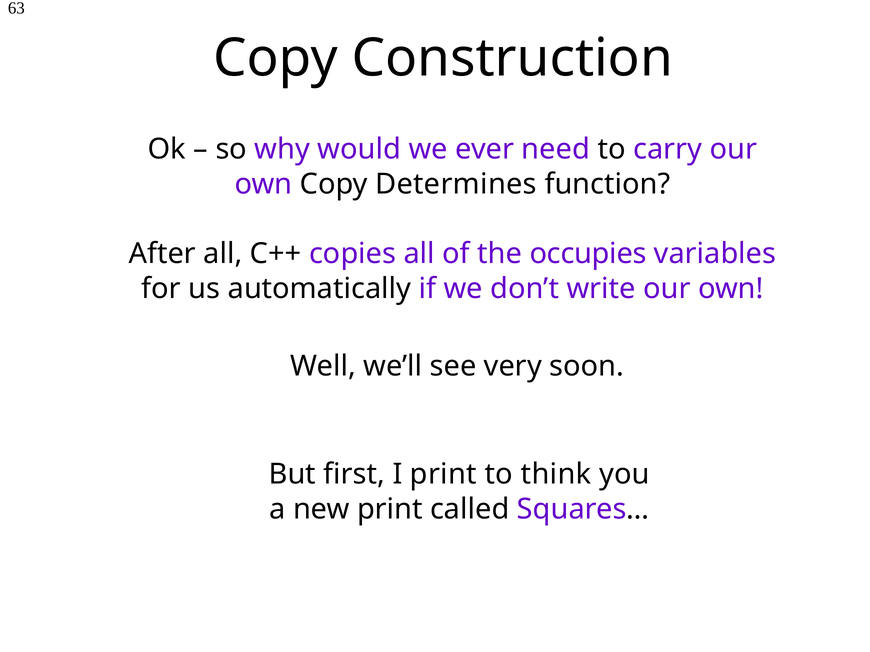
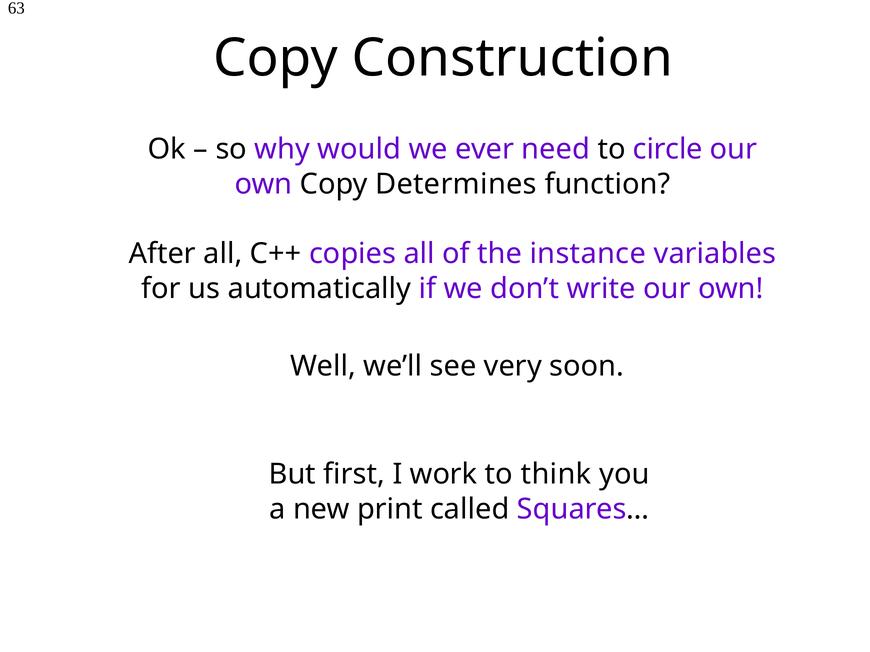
carry: carry -> circle
occupies: occupies -> instance
I print: print -> work
